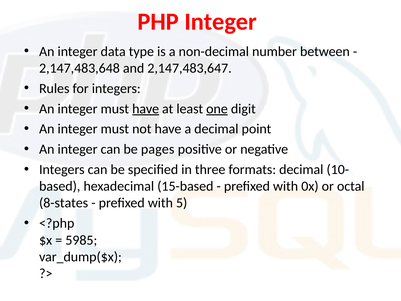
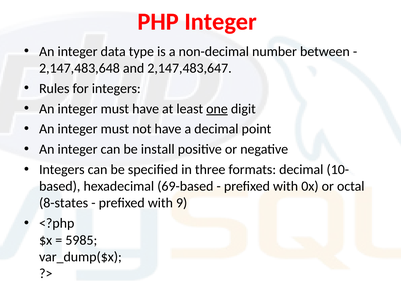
have at (146, 109) underline: present -> none
pages: pages -> install
15-based: 15-based -> 69-based
5: 5 -> 9
